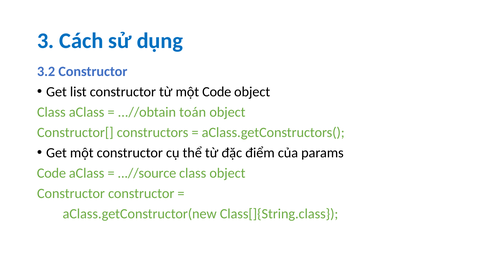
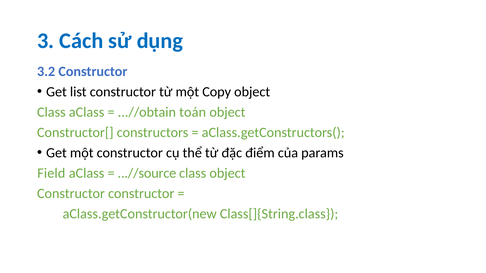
một Code: Code -> Copy
Code at (51, 173): Code -> Field
